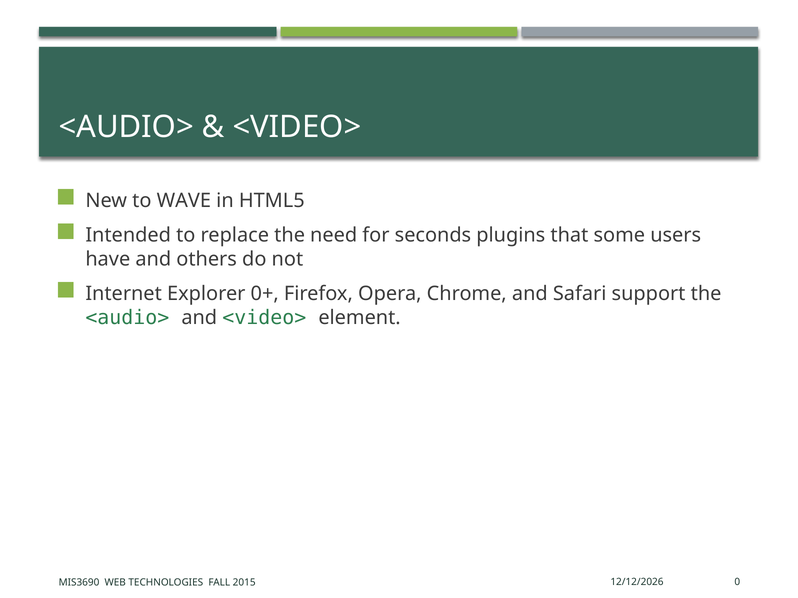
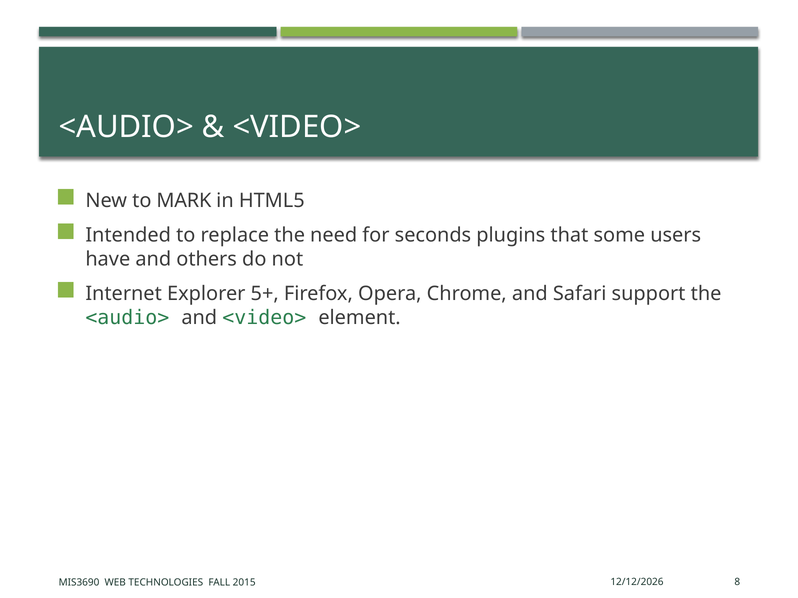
WAVE: WAVE -> MARK
0+: 0+ -> 5+
0: 0 -> 8
